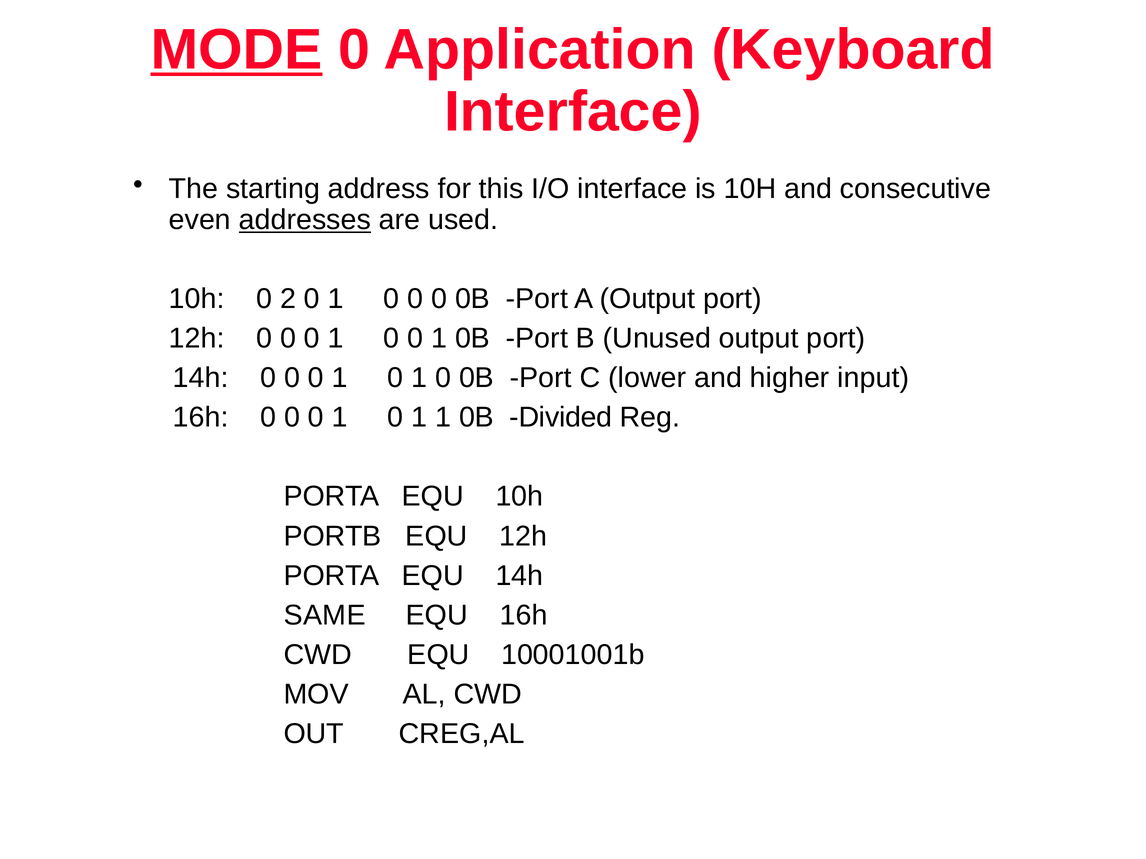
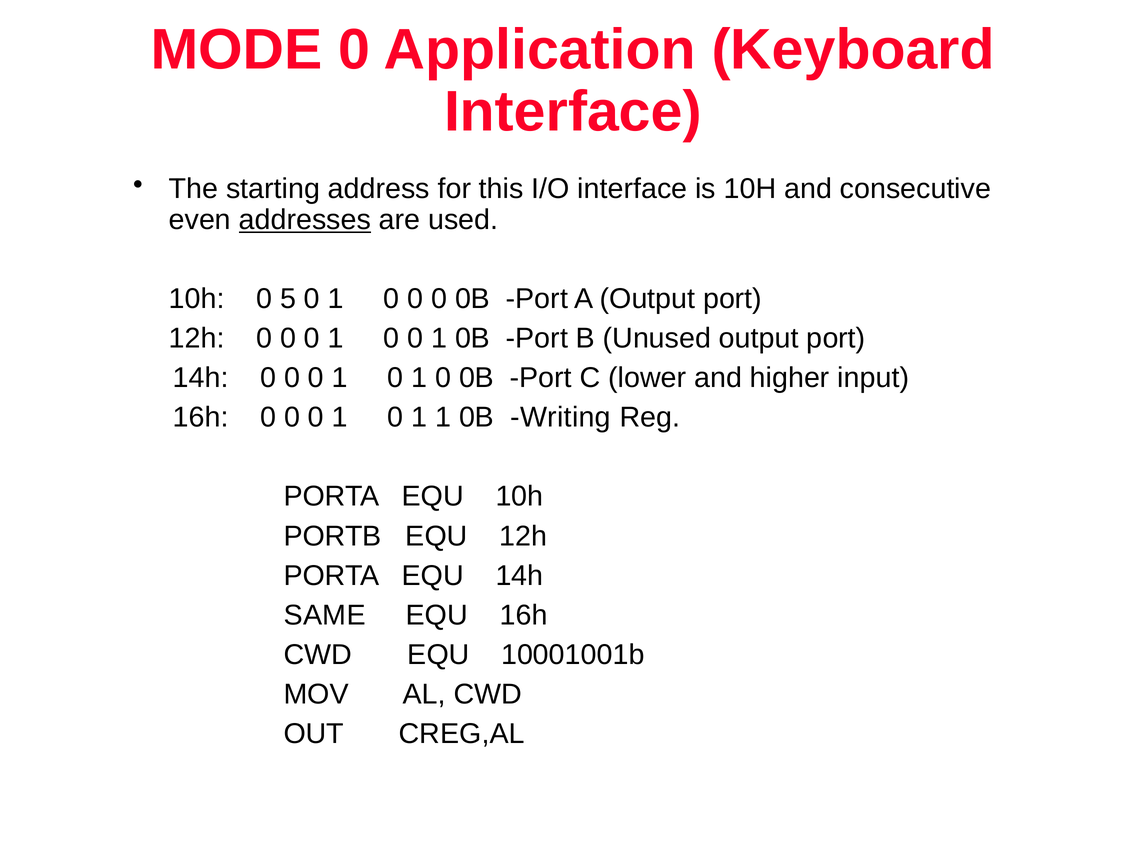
MODE underline: present -> none
2: 2 -> 5
Divided: Divided -> Writing
